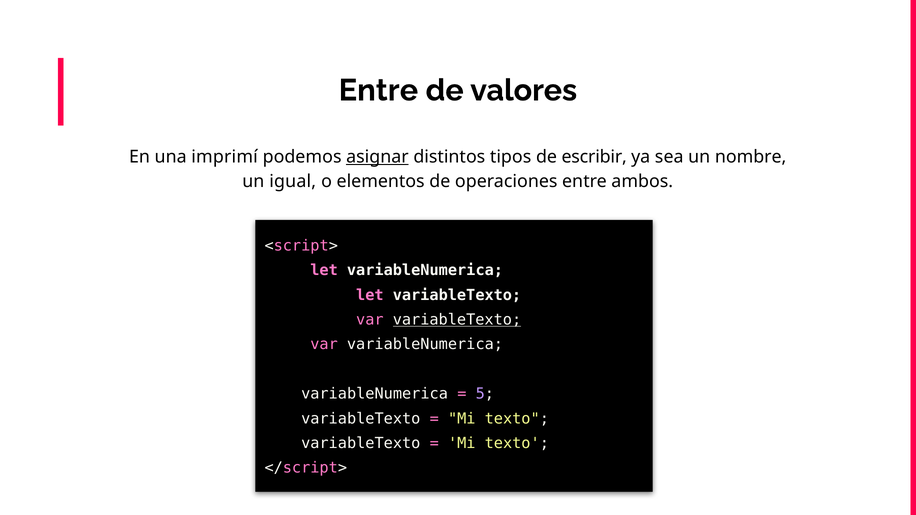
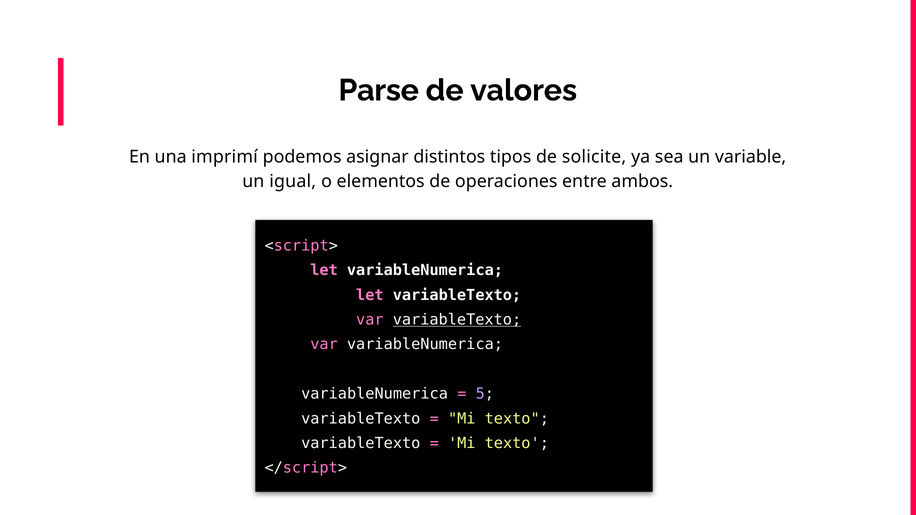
Entre at (378, 90): Entre -> Parse
asignar underline: present -> none
escribir: escribir -> solicite
nombre: nombre -> variable
